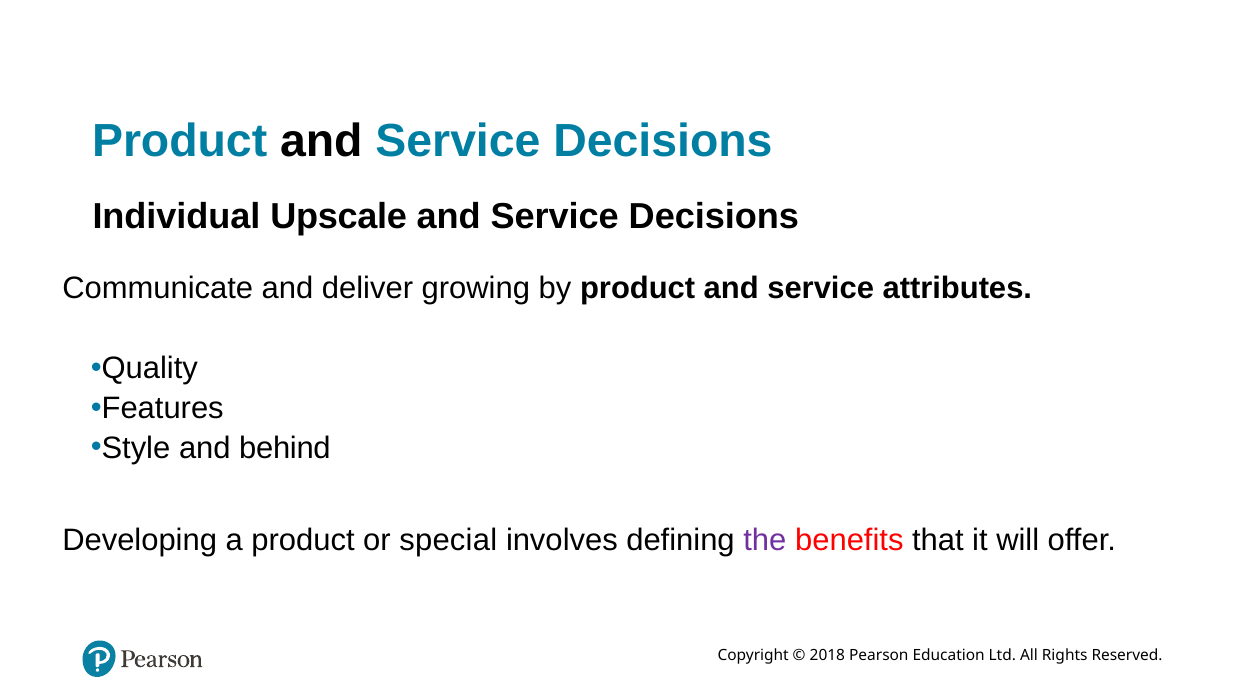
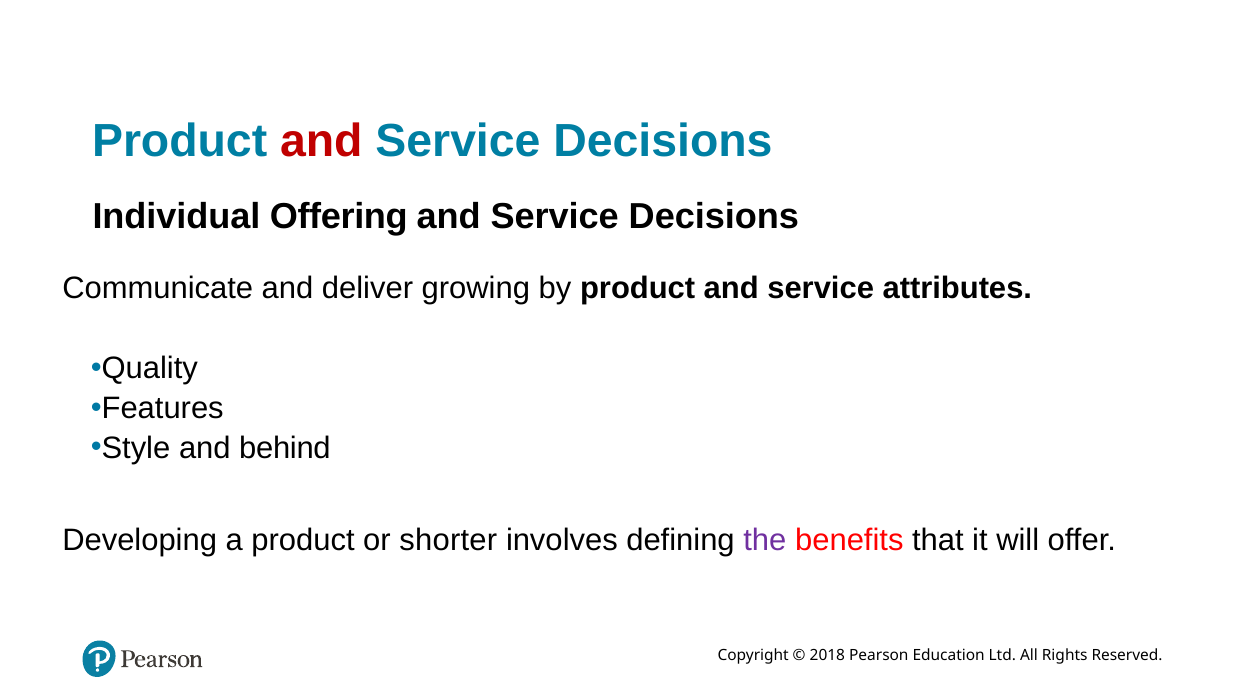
and at (321, 141) colour: black -> red
Upscale: Upscale -> Offering
special: special -> shorter
